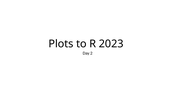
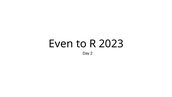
Plots: Plots -> Even
